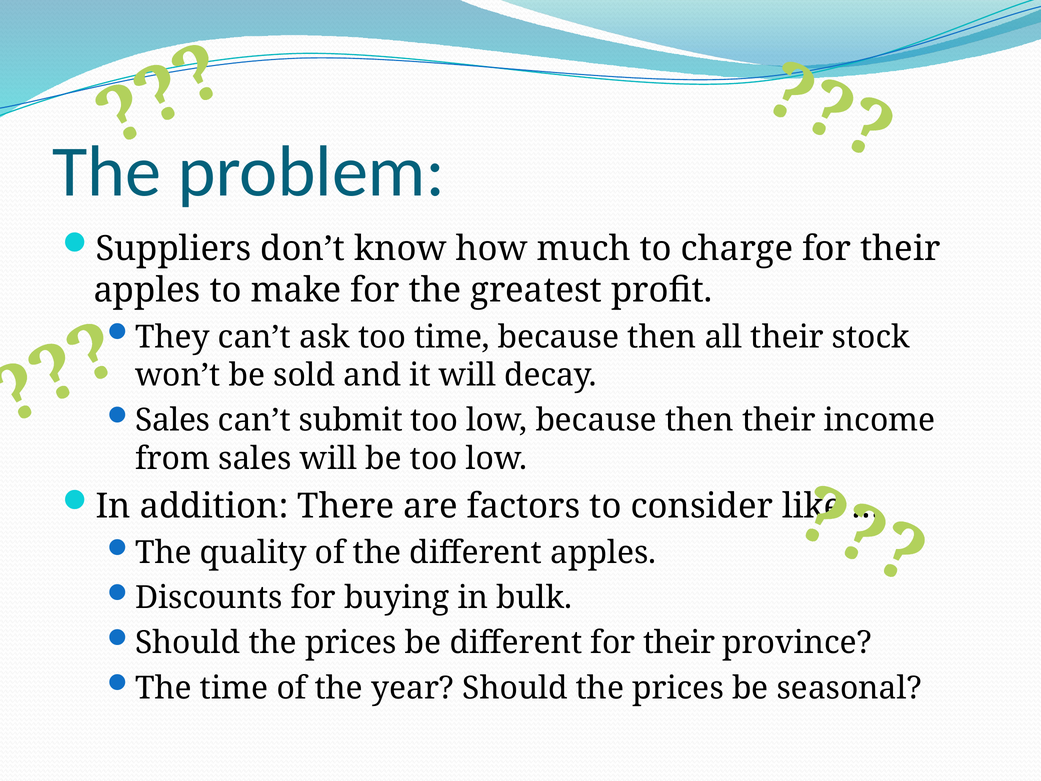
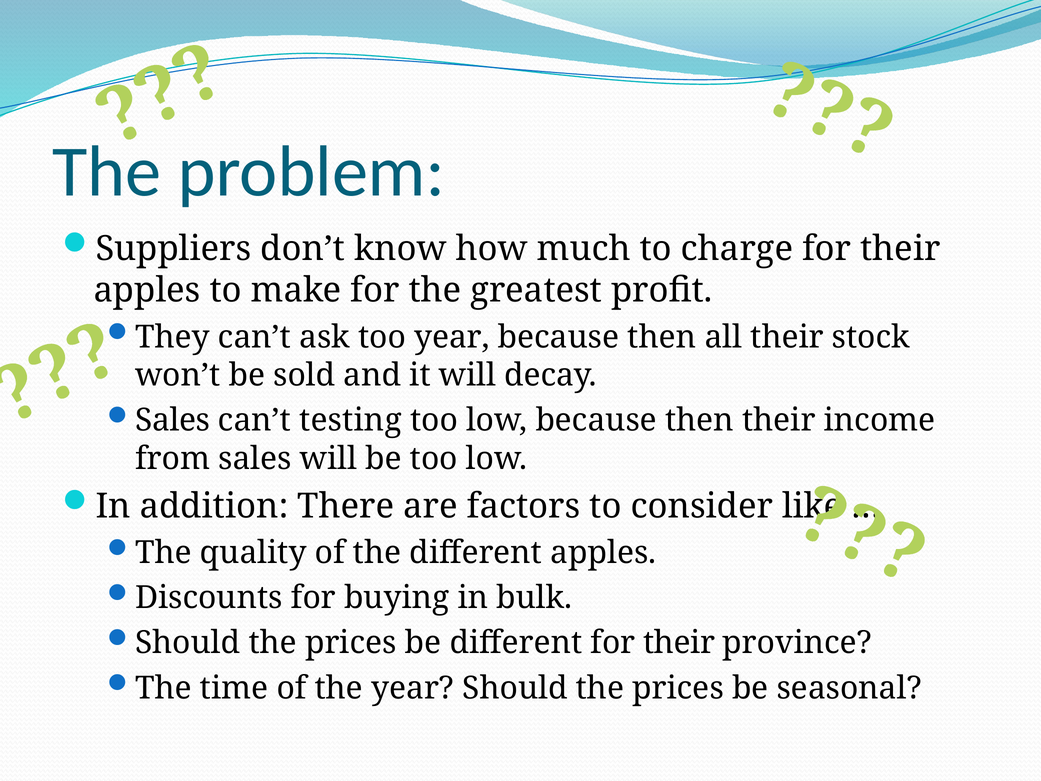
too time: time -> year
submit: submit -> testing
